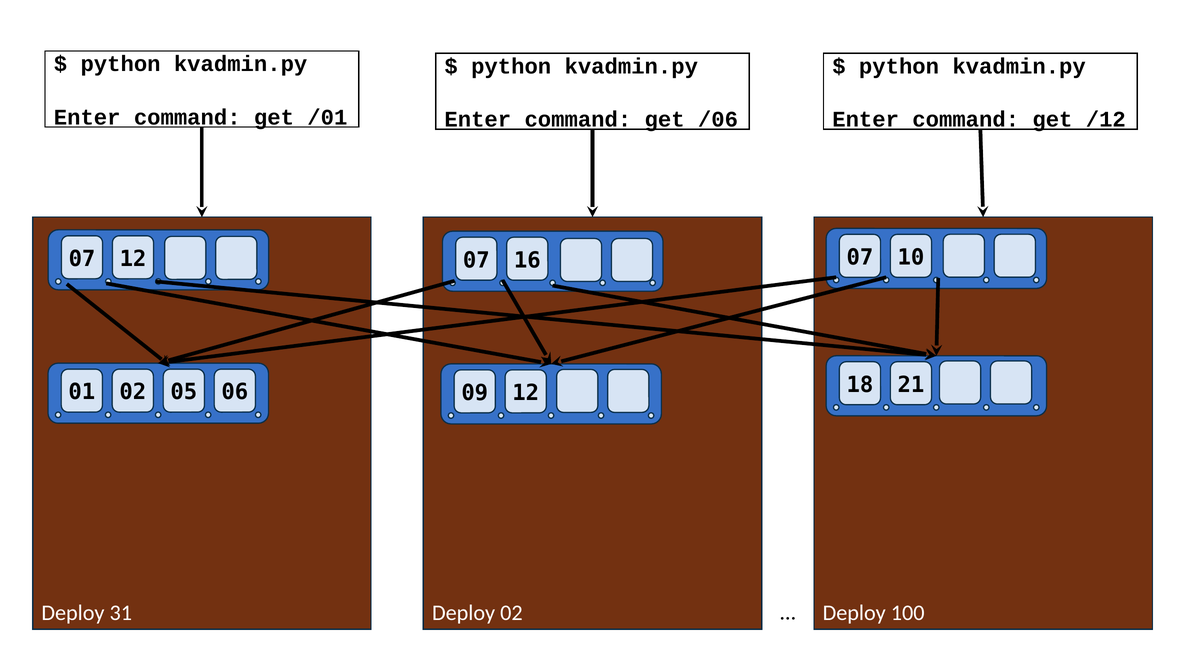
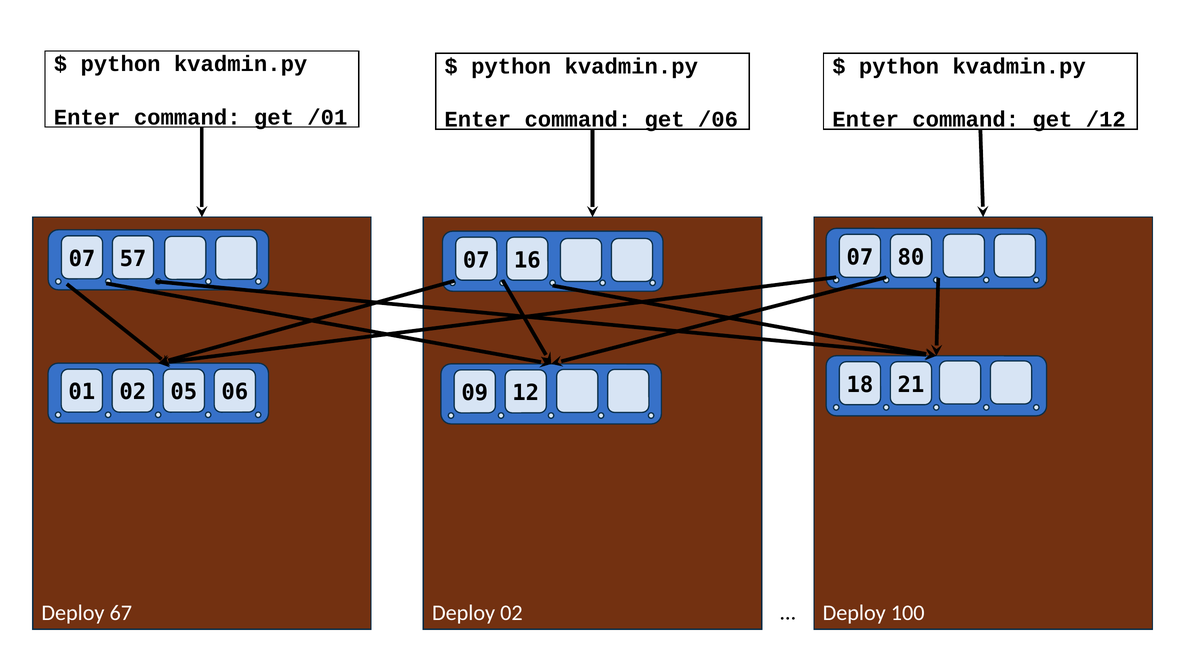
10: 10 -> 80
07 12: 12 -> 57
31: 31 -> 67
